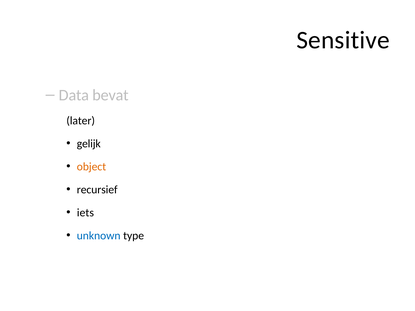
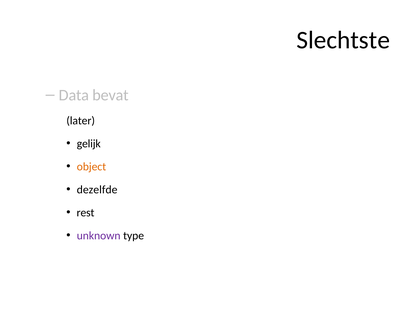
Sensitive: Sensitive -> Slechtste
recursief: recursief -> dezelfde
iets: iets -> rest
unknown colour: blue -> purple
